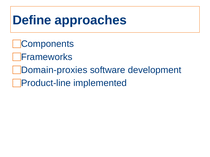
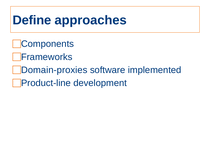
development: development -> implemented
implemented: implemented -> development
